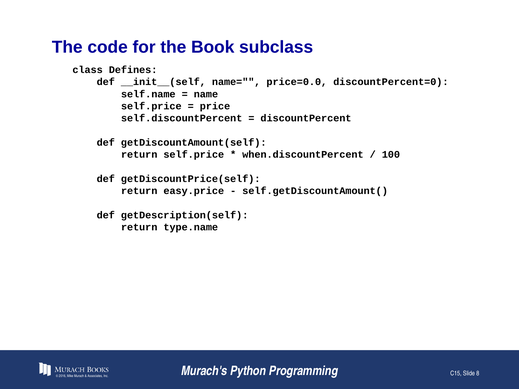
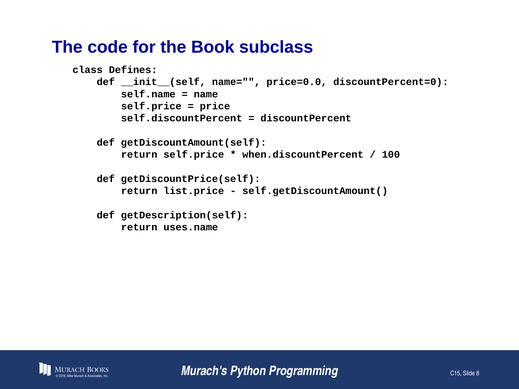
easy.price: easy.price -> list.price
type.name: type.name -> uses.name
